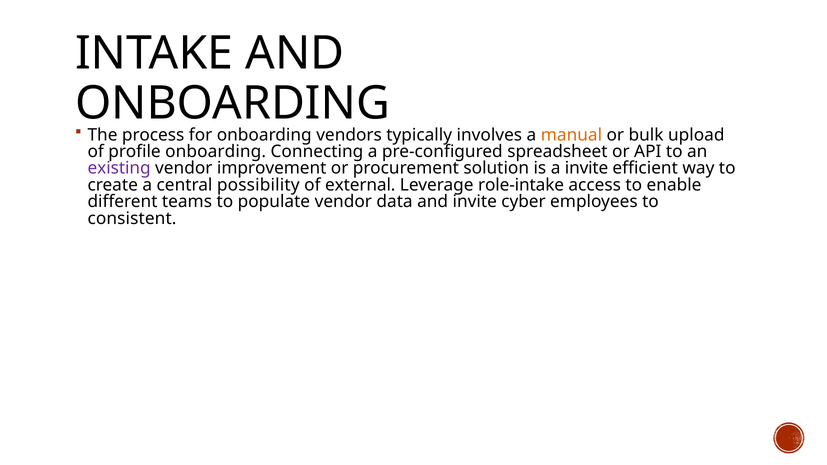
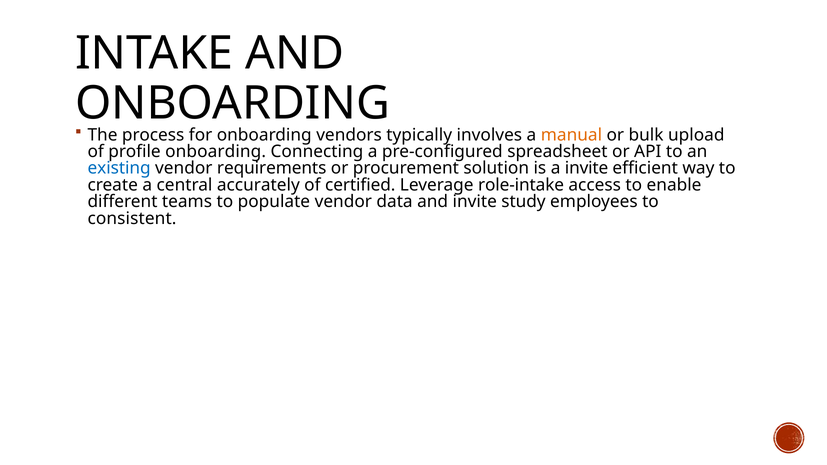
existing colour: purple -> blue
improvement: improvement -> requirements
possibility: possibility -> accurately
external: external -> certified
cyber: cyber -> study
